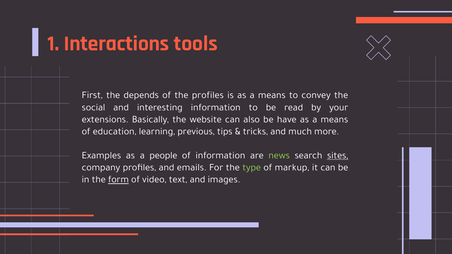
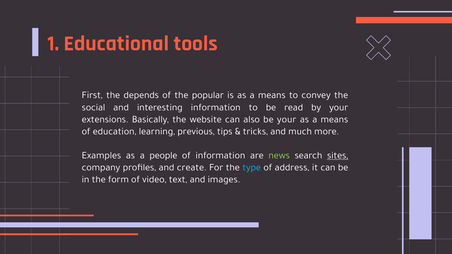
Interactions: Interactions -> Educational
the profiles: profiles -> popular
be have: have -> your
emails: emails -> create
type colour: light green -> light blue
markup: markup -> address
form underline: present -> none
